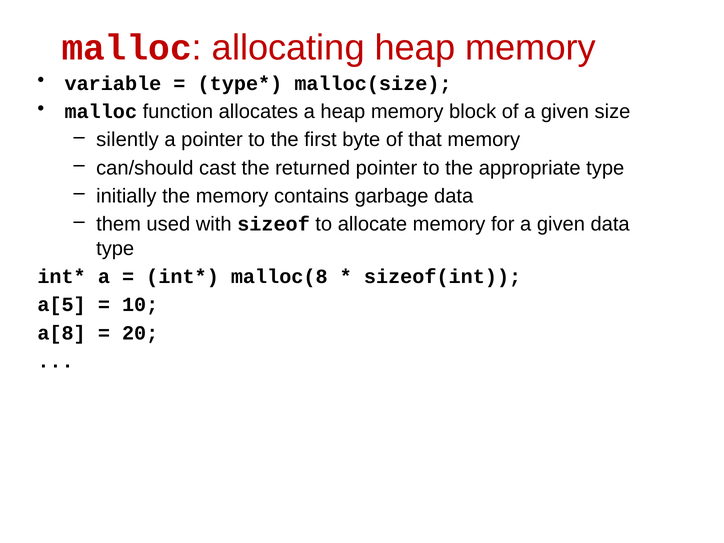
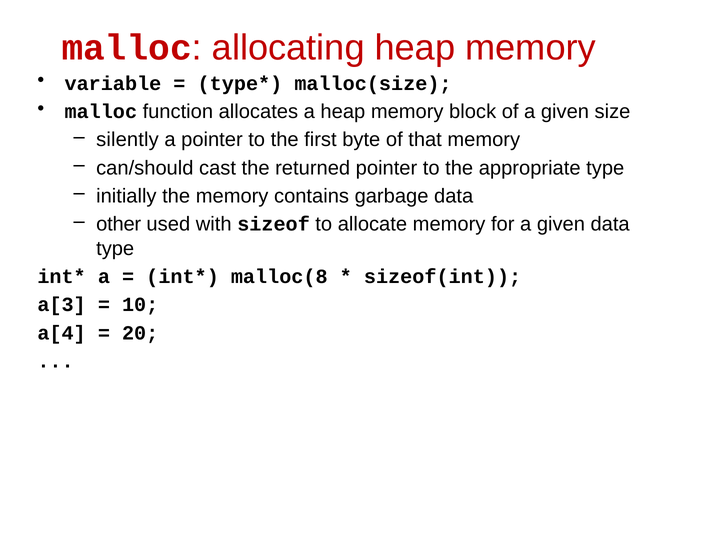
them: them -> other
a[5: a[5 -> a[3
a[8: a[8 -> a[4
